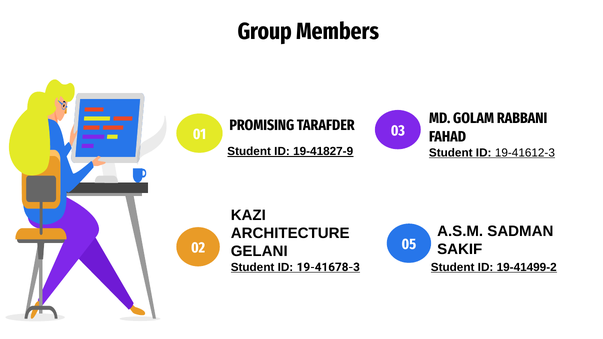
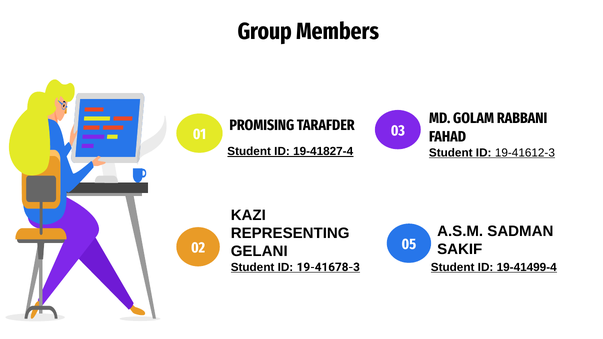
19-41827-9: 19-41827-9 -> 19-41827-4
ARCHITECTURE: ARCHITECTURE -> REPRESENTING
19-41499-2: 19-41499-2 -> 19-41499-4
